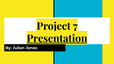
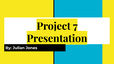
Presentation underline: present -> none
